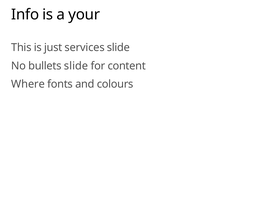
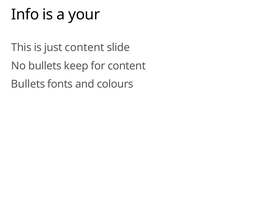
just services: services -> content
bullets slide: slide -> keep
Where at (28, 84): Where -> Bullets
